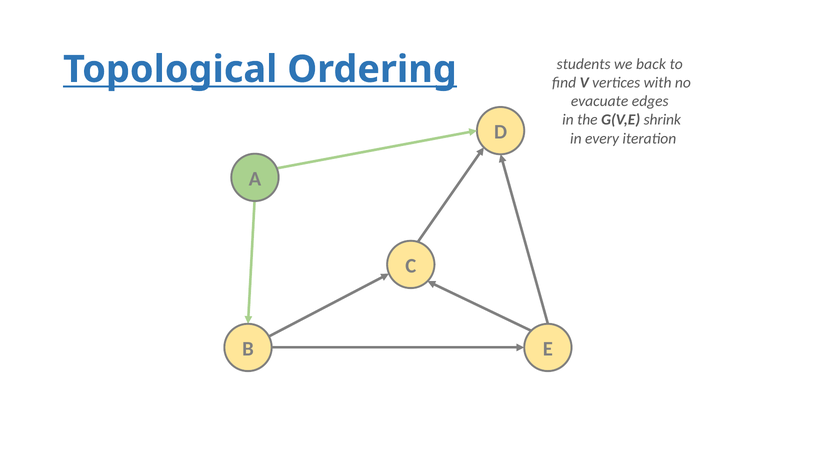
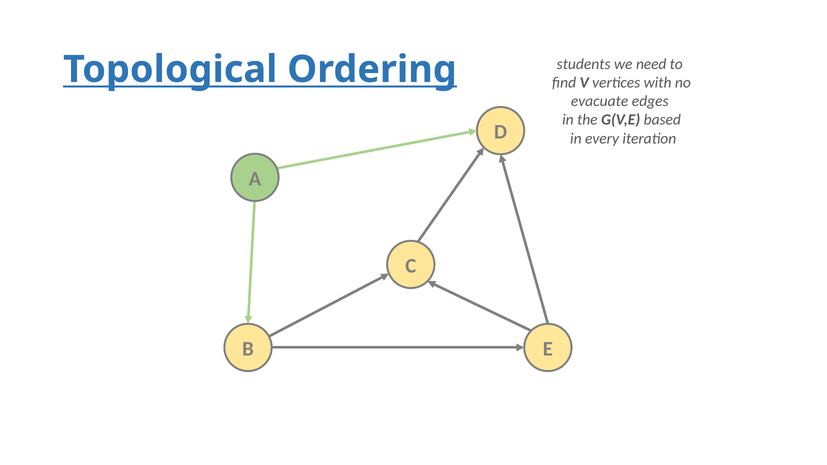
back: back -> need
shrink: shrink -> based
